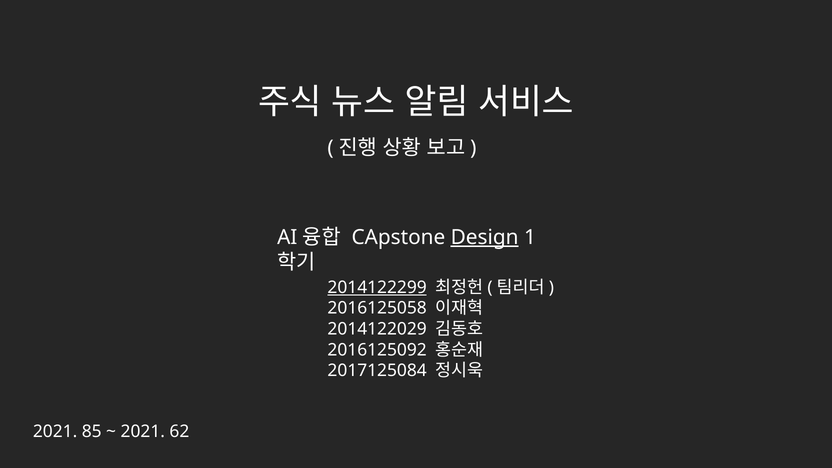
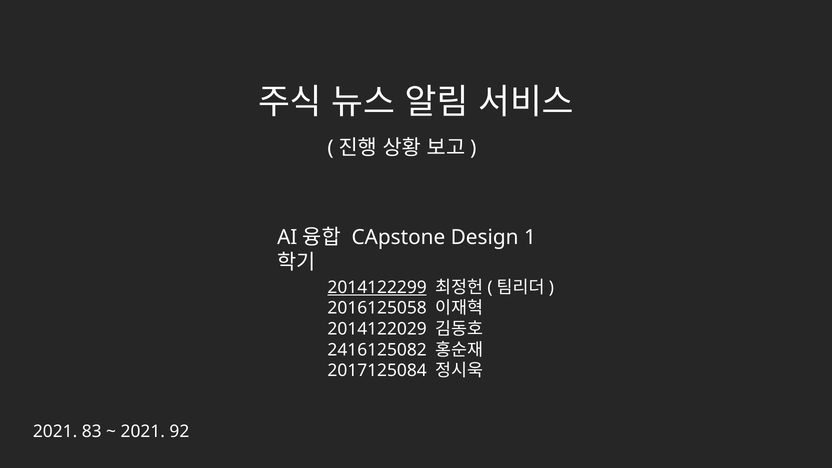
Design underline: present -> none
2016125092: 2016125092 -> 2416125082
85: 85 -> 83
62: 62 -> 92
